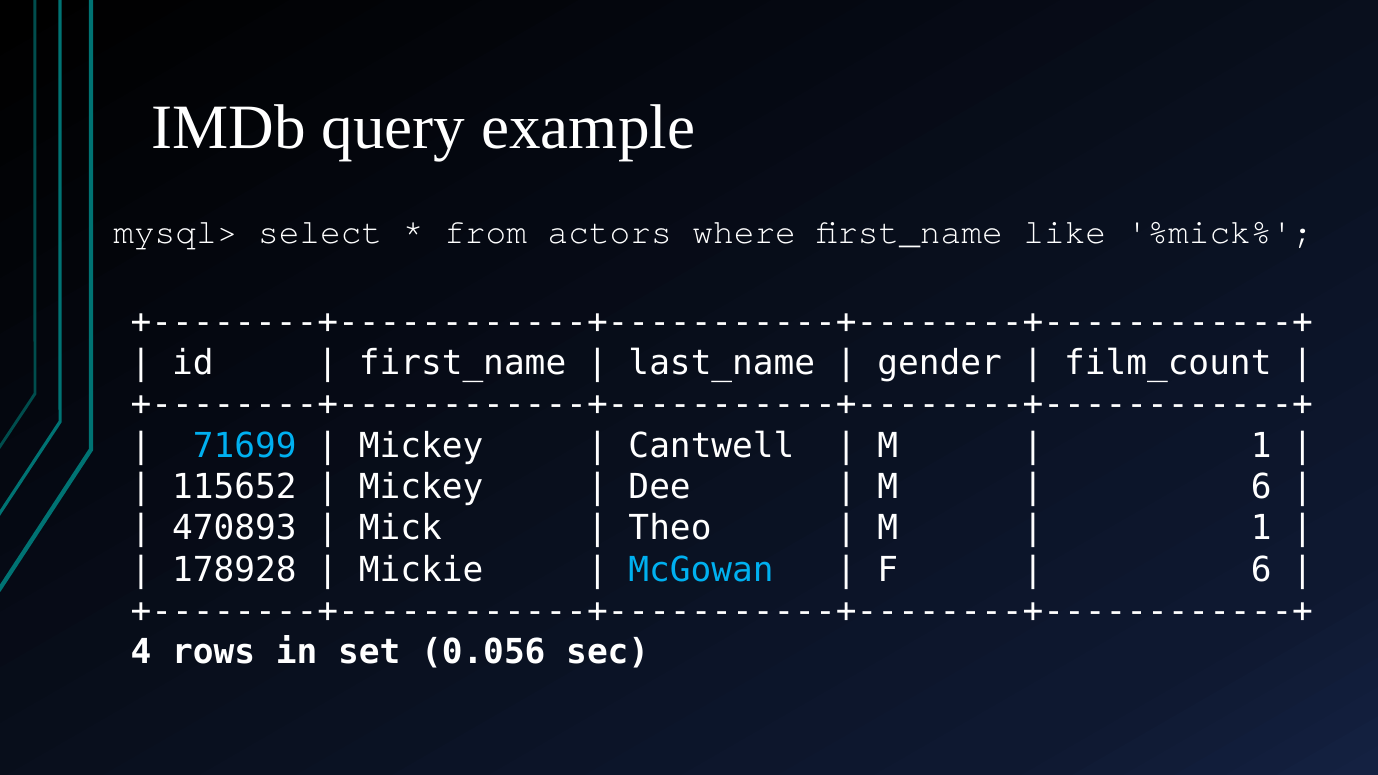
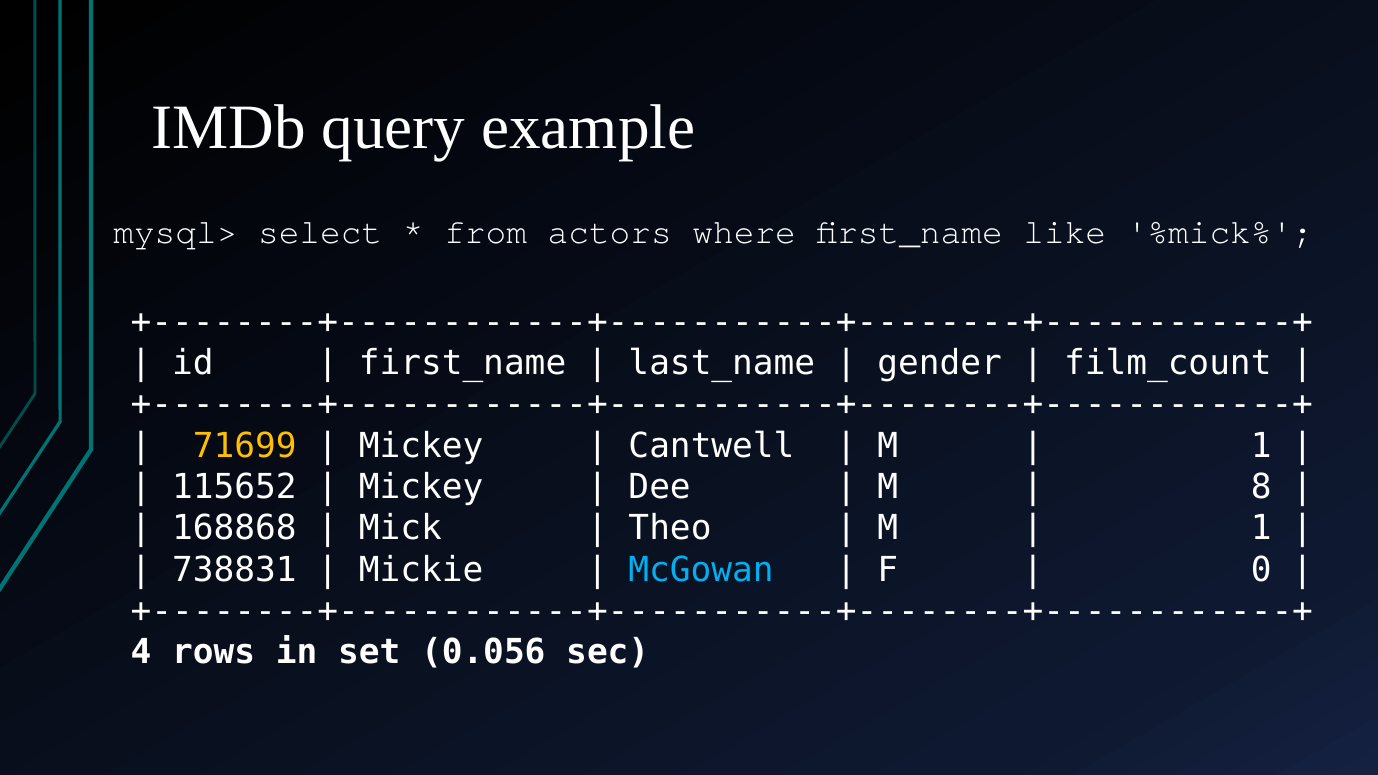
71699 colour: light blue -> yellow
6 at (1261, 487): 6 -> 8
470893: 470893 -> 168868
178928: 178928 -> 738831
6 at (1261, 570): 6 -> 0
